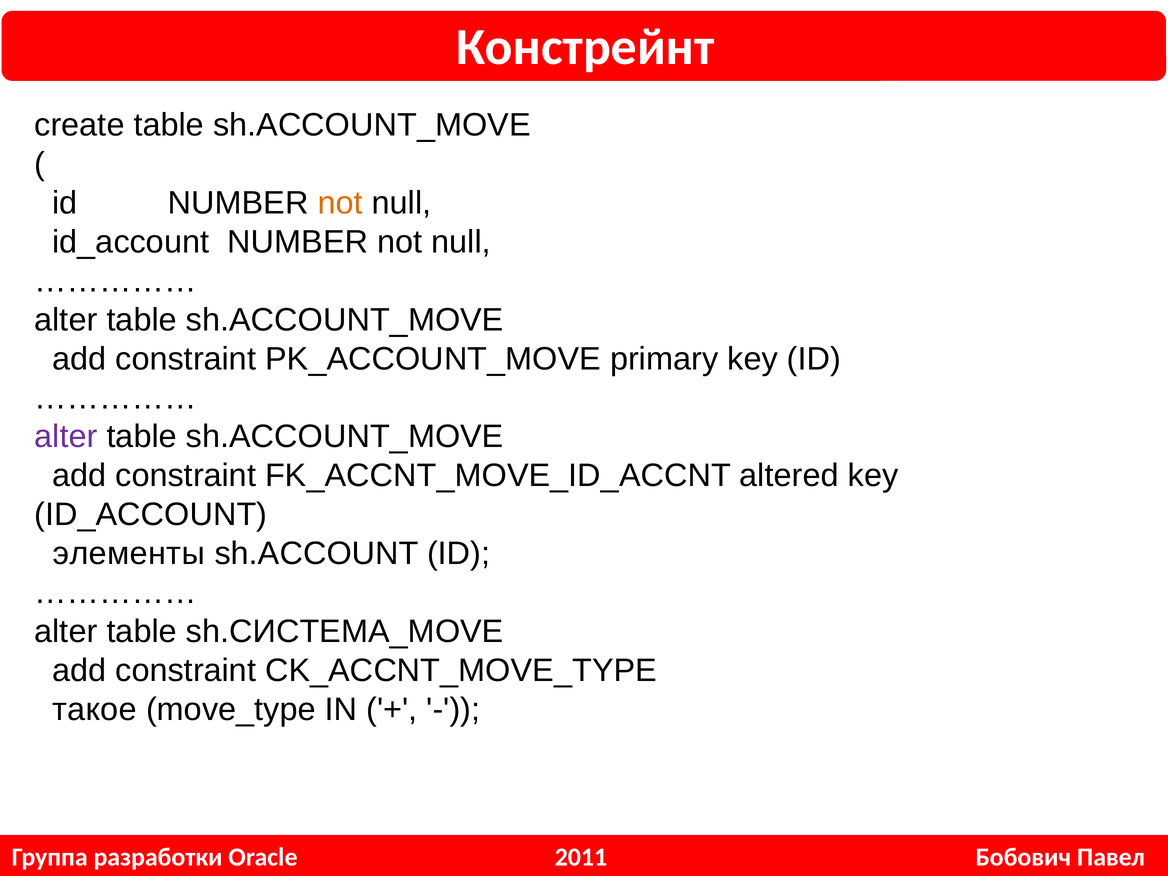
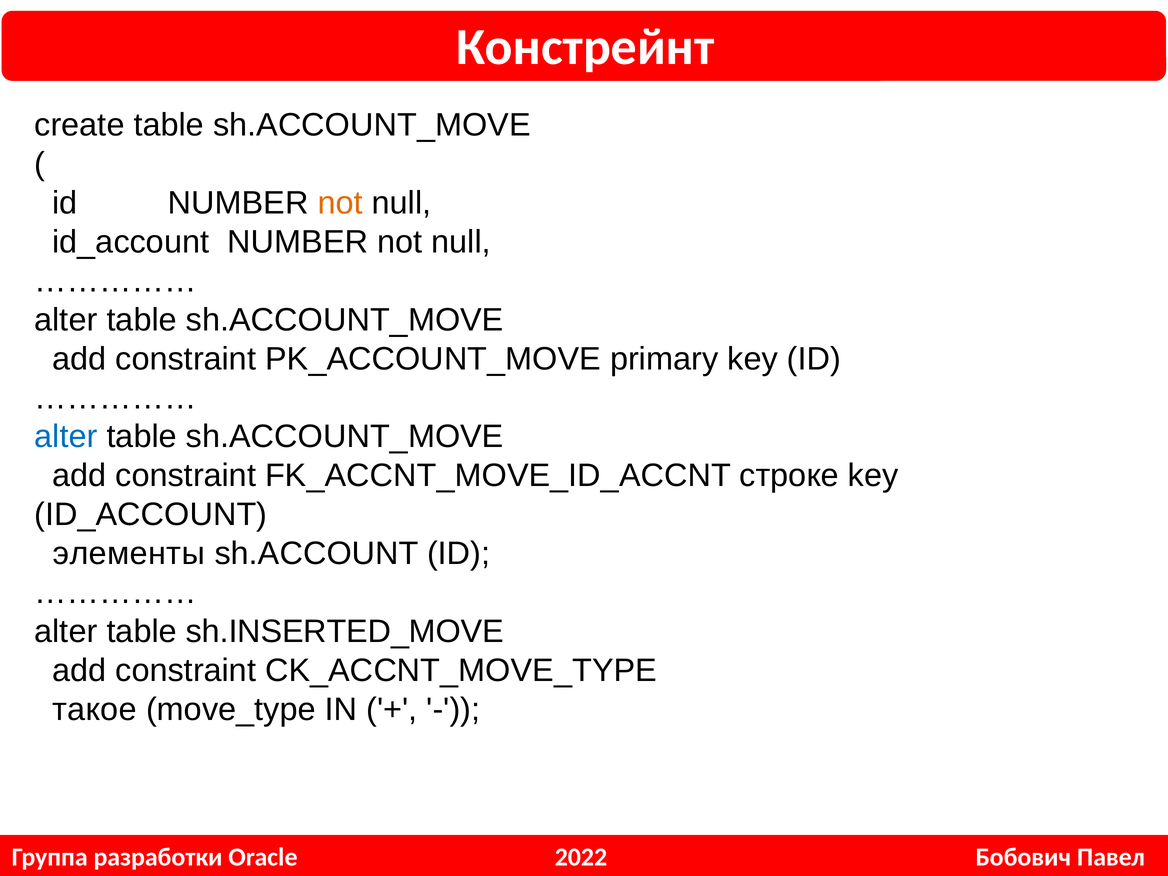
alter at (66, 437) colour: purple -> blue
altered: altered -> строке
sh.СИСТЕМА_MOVE: sh.СИСТЕМА_MOVE -> sh.INSERTED_MOVE
2011: 2011 -> 2022
